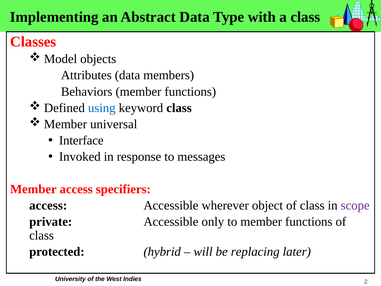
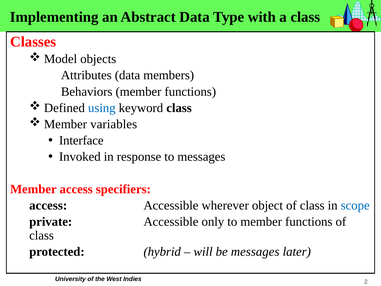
universal: universal -> variables
scope colour: purple -> blue
be replacing: replacing -> messages
